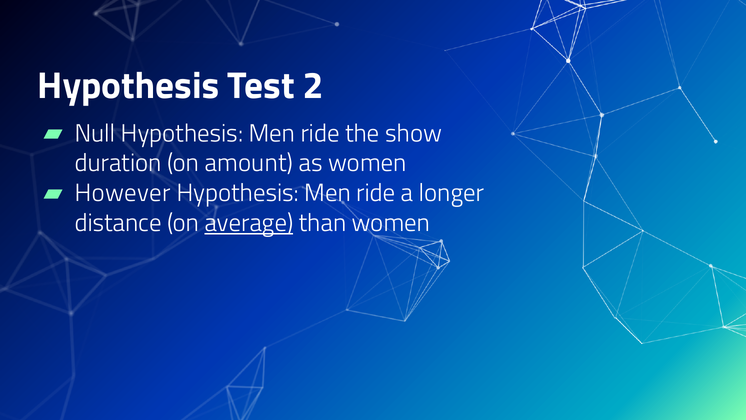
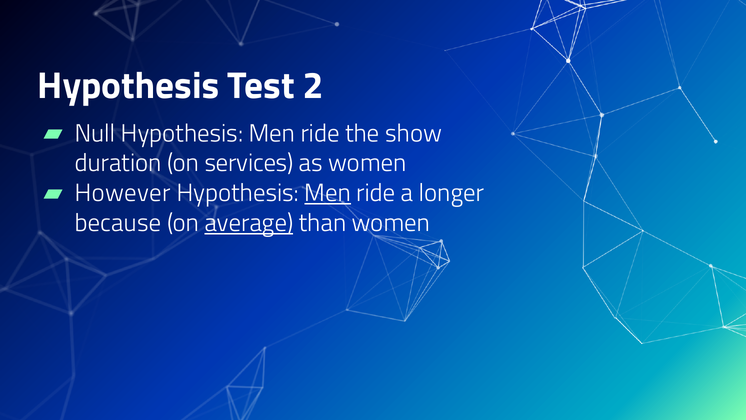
amount: amount -> services
Men at (328, 193) underline: none -> present
distance: distance -> because
